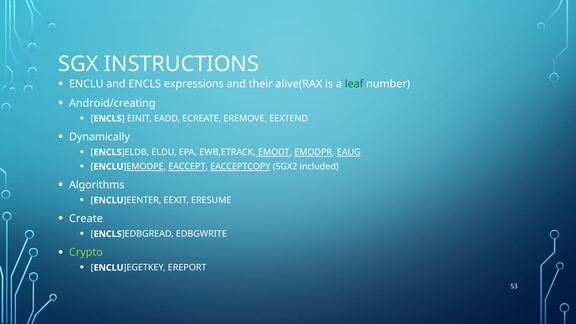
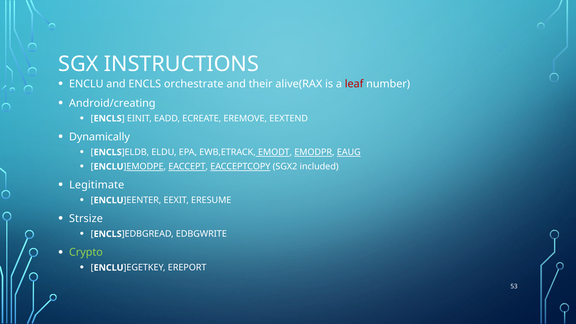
expressions: expressions -> orchestrate
leaf colour: green -> red
Algorithms: Algorithms -> Legitimate
Create: Create -> Strsize
